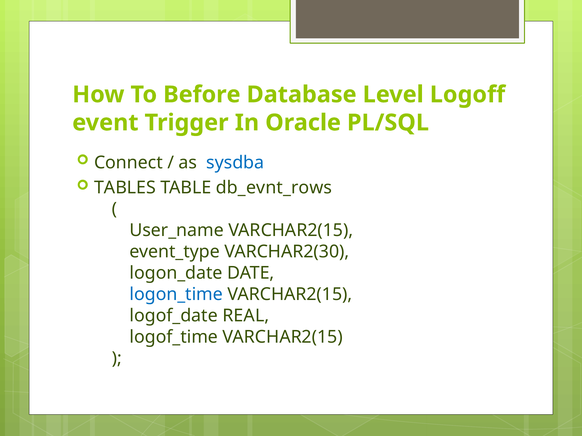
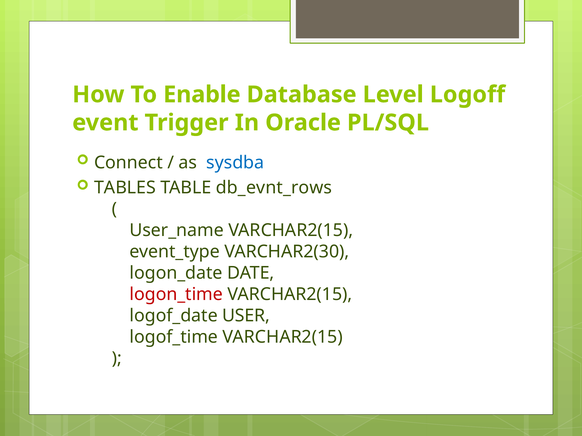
Before: Before -> Enable
logon_time colour: blue -> red
REAL: REAL -> USER
